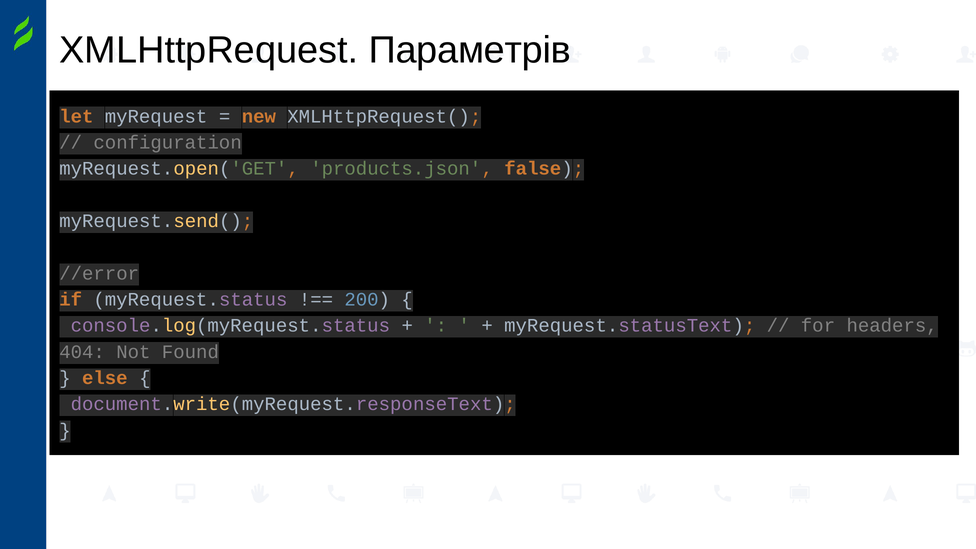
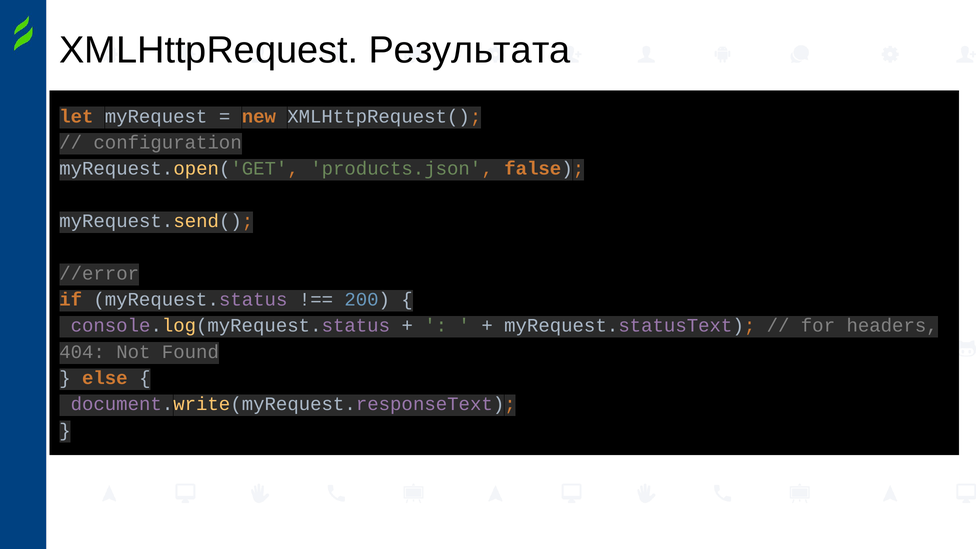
Параметрів: Параметрів -> Результата
